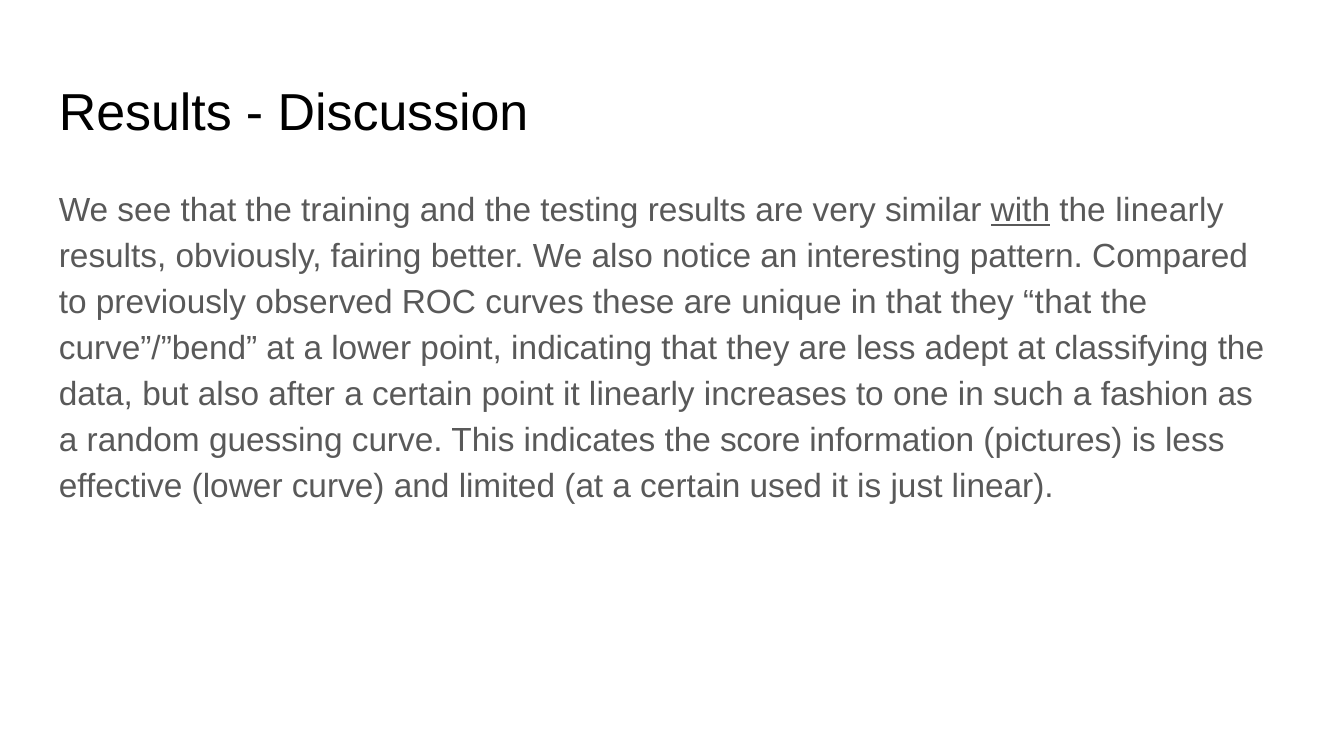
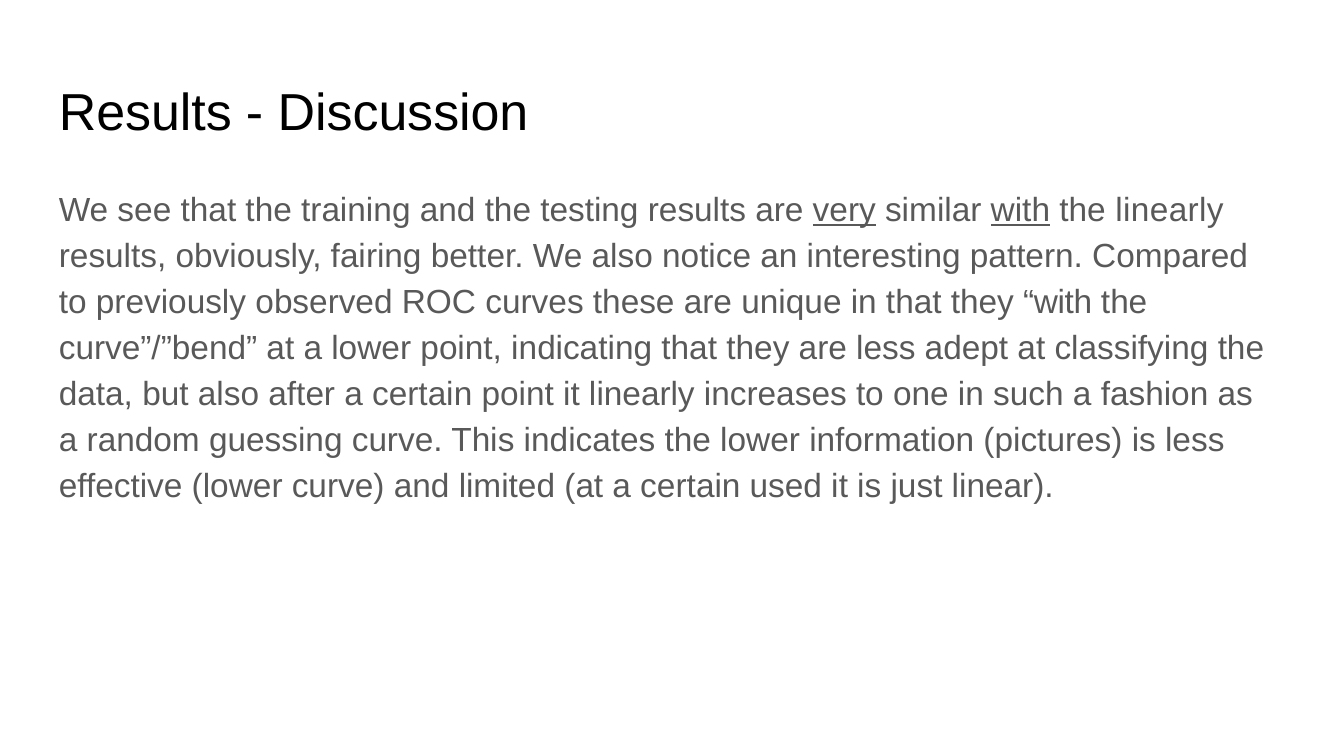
very underline: none -> present
they that: that -> with
the score: score -> lower
